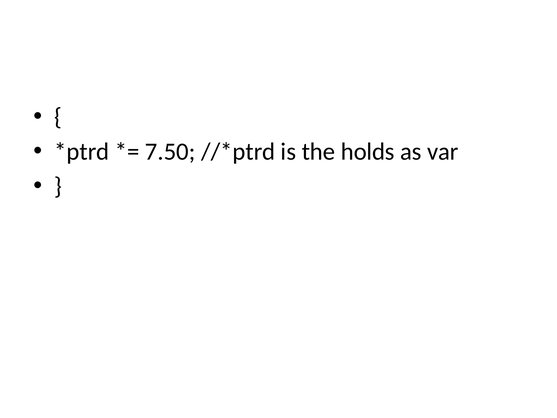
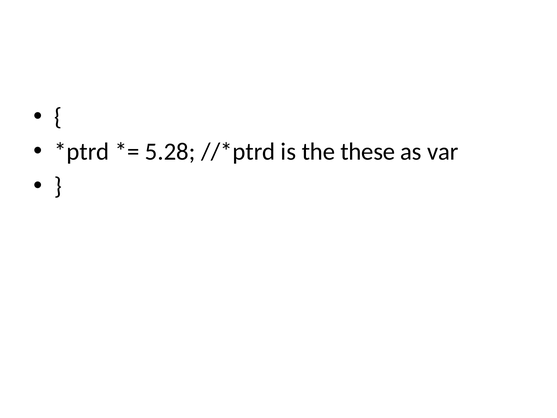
7.50: 7.50 -> 5.28
holds: holds -> these
